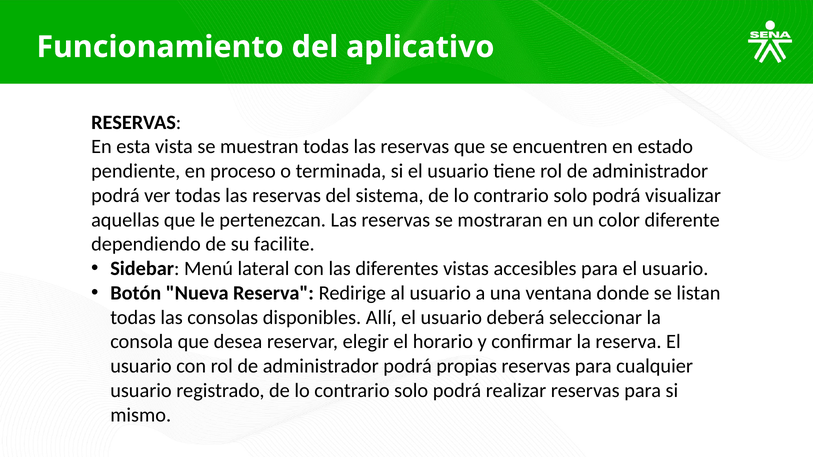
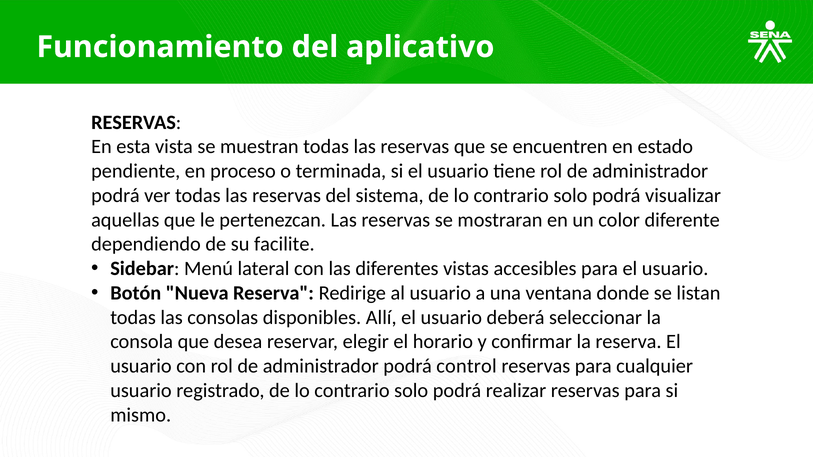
propias: propias -> control
